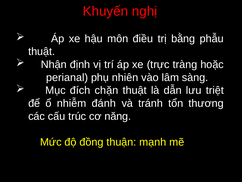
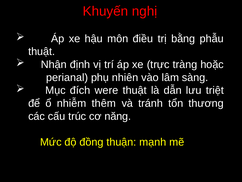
chặn: chặn -> were
đánh: đánh -> thêm
